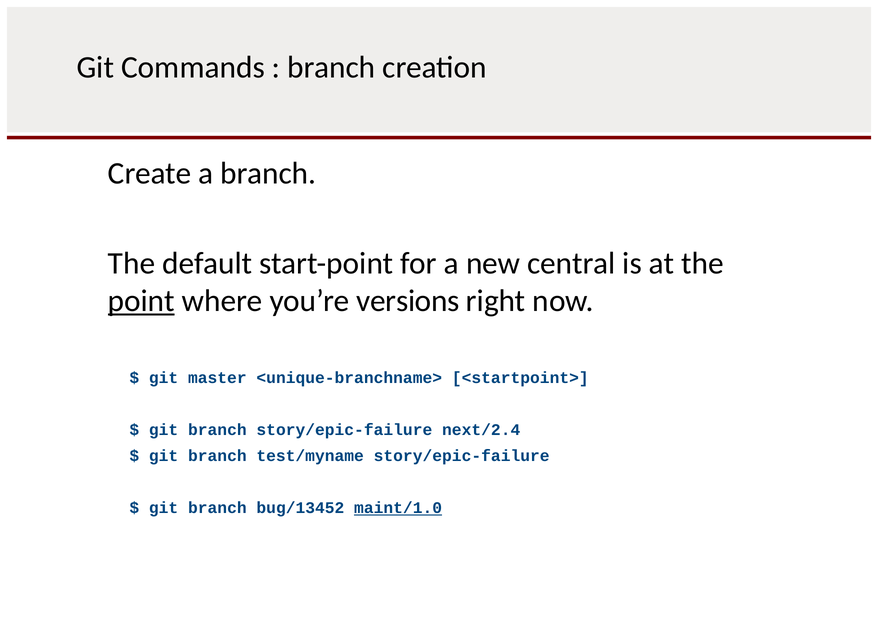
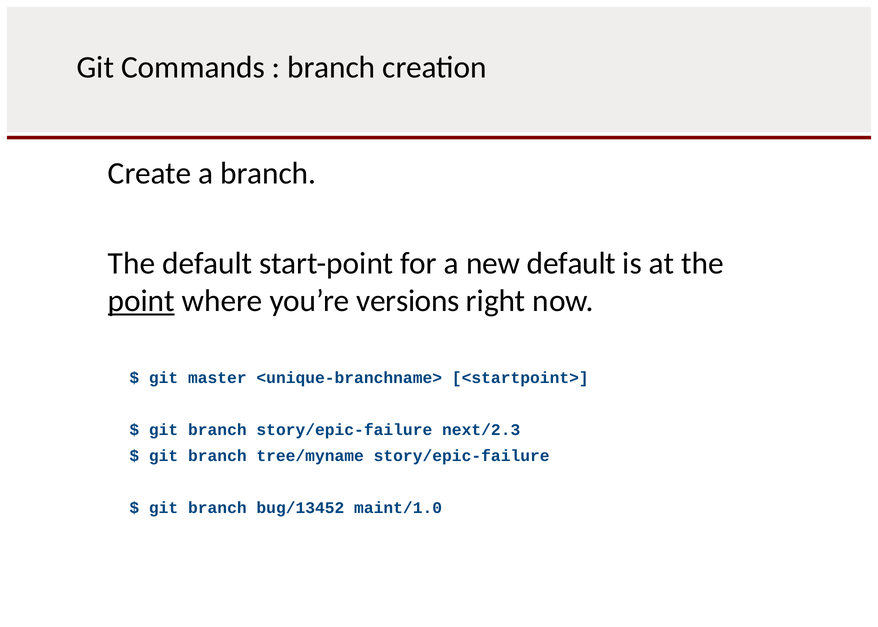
new central: central -> default
next/2.4: next/2.4 -> next/2.3
test/myname: test/myname -> tree/myname
maint/1.0 underline: present -> none
